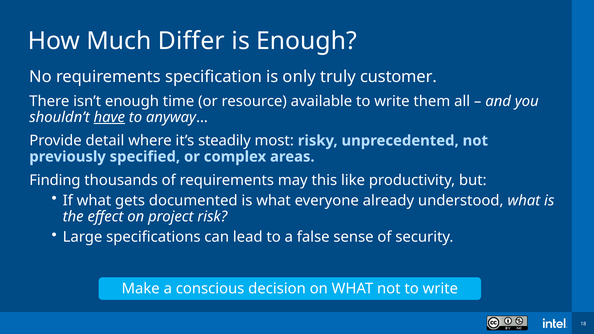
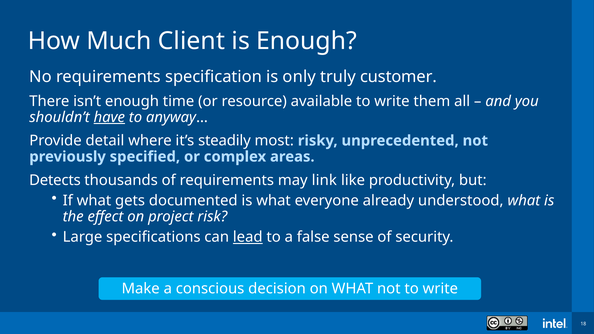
Differ: Differ -> Client
Finding: Finding -> Detects
this: this -> link
lead underline: none -> present
